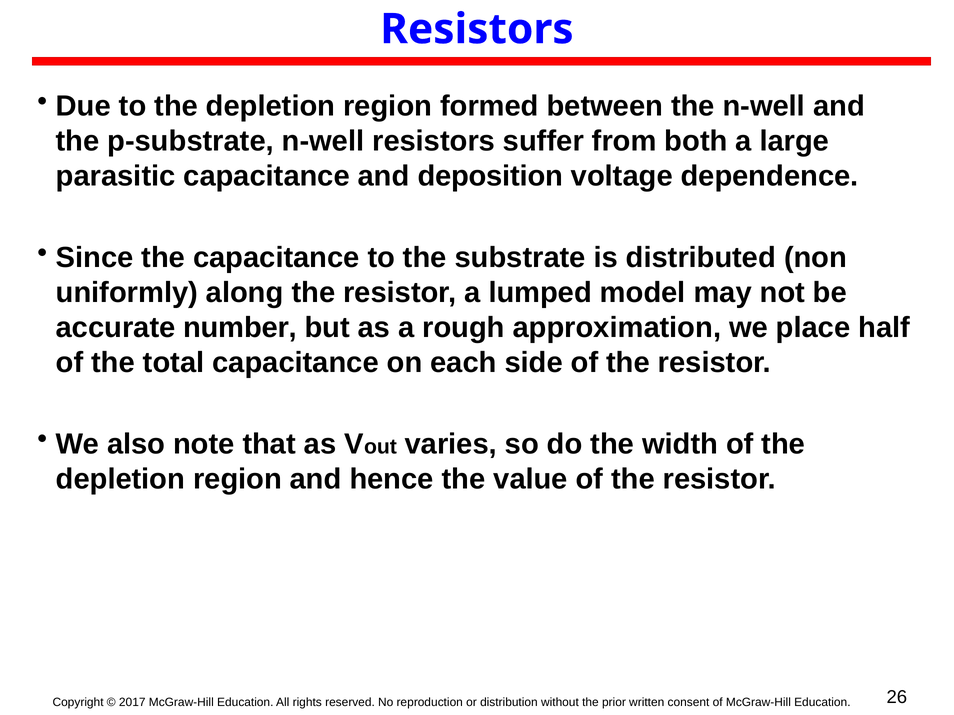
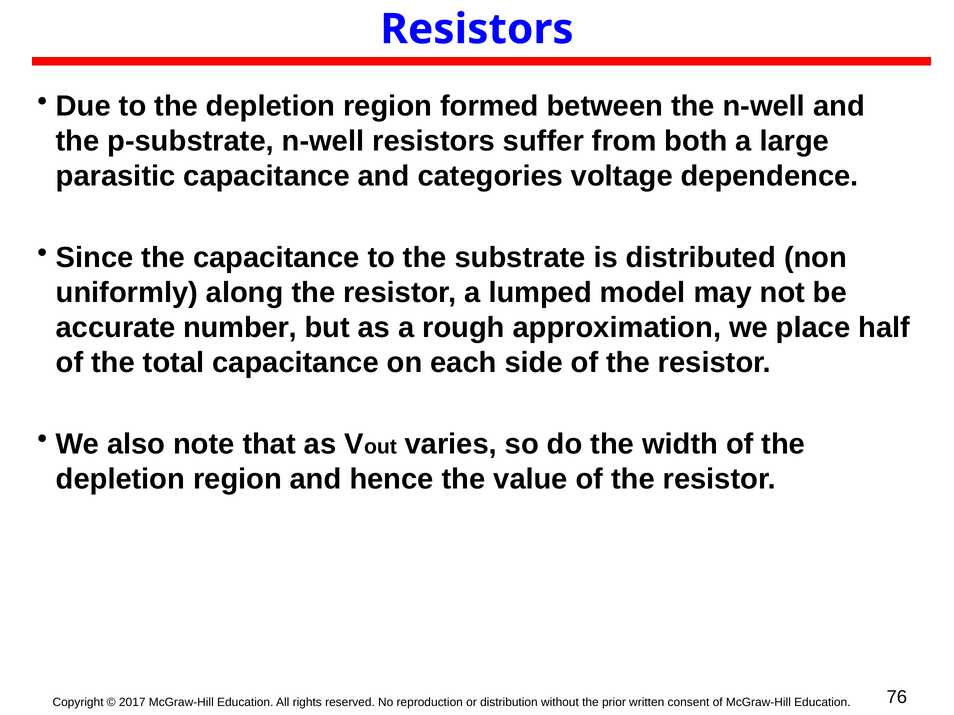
deposition: deposition -> categories
26: 26 -> 76
